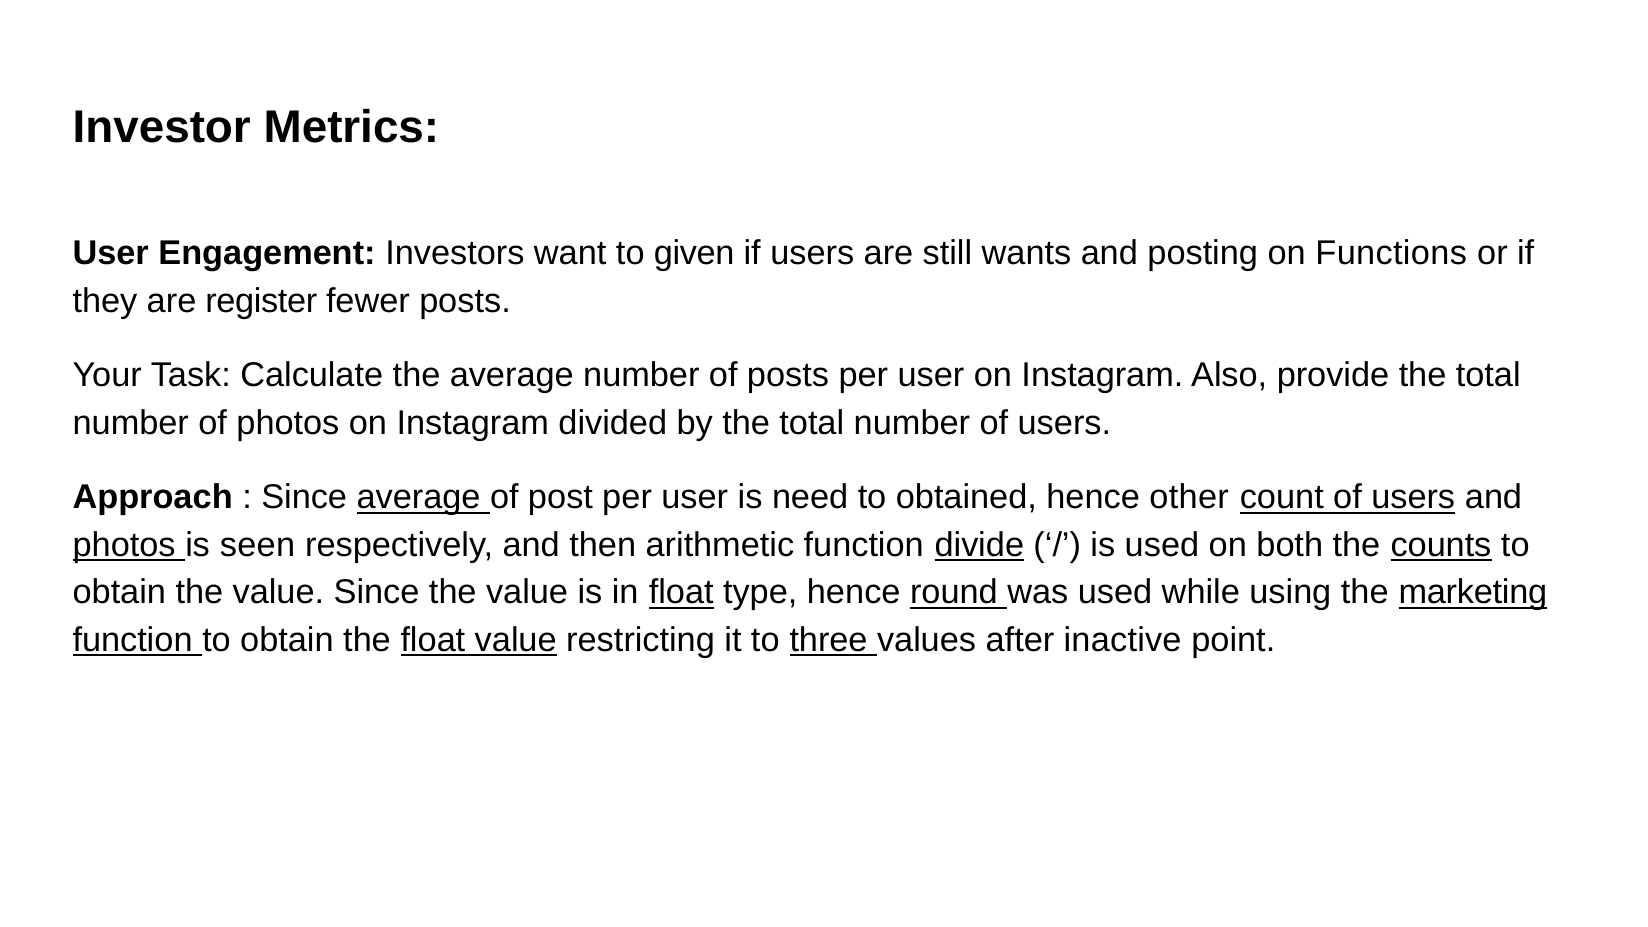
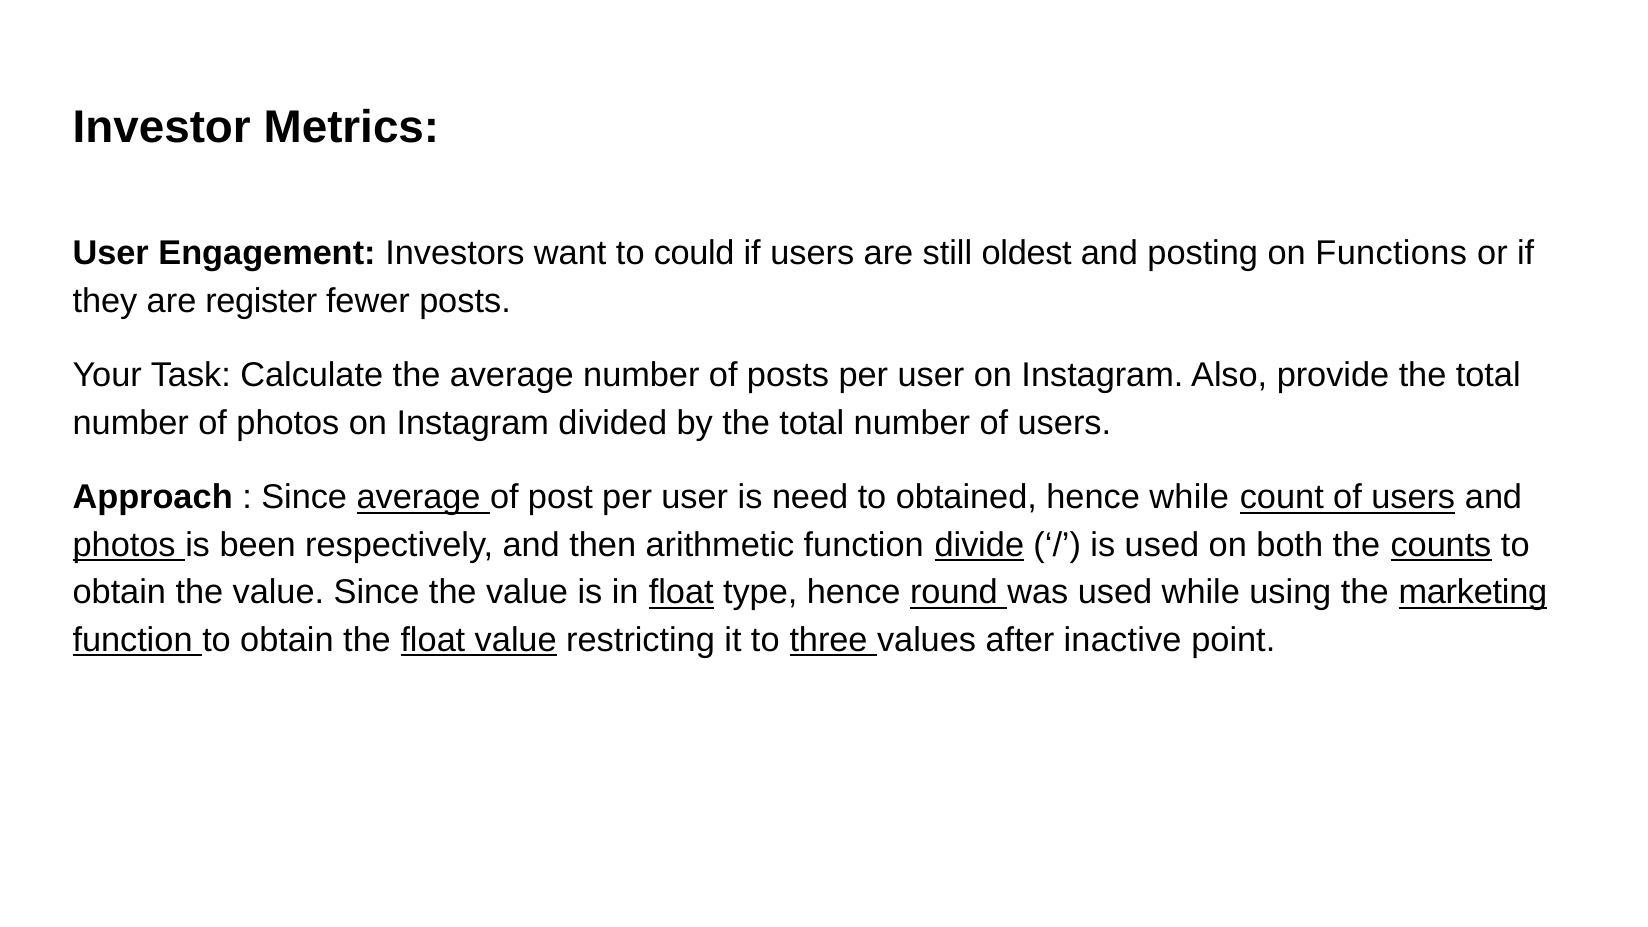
given: given -> could
wants: wants -> oldest
hence other: other -> while
seen: seen -> been
